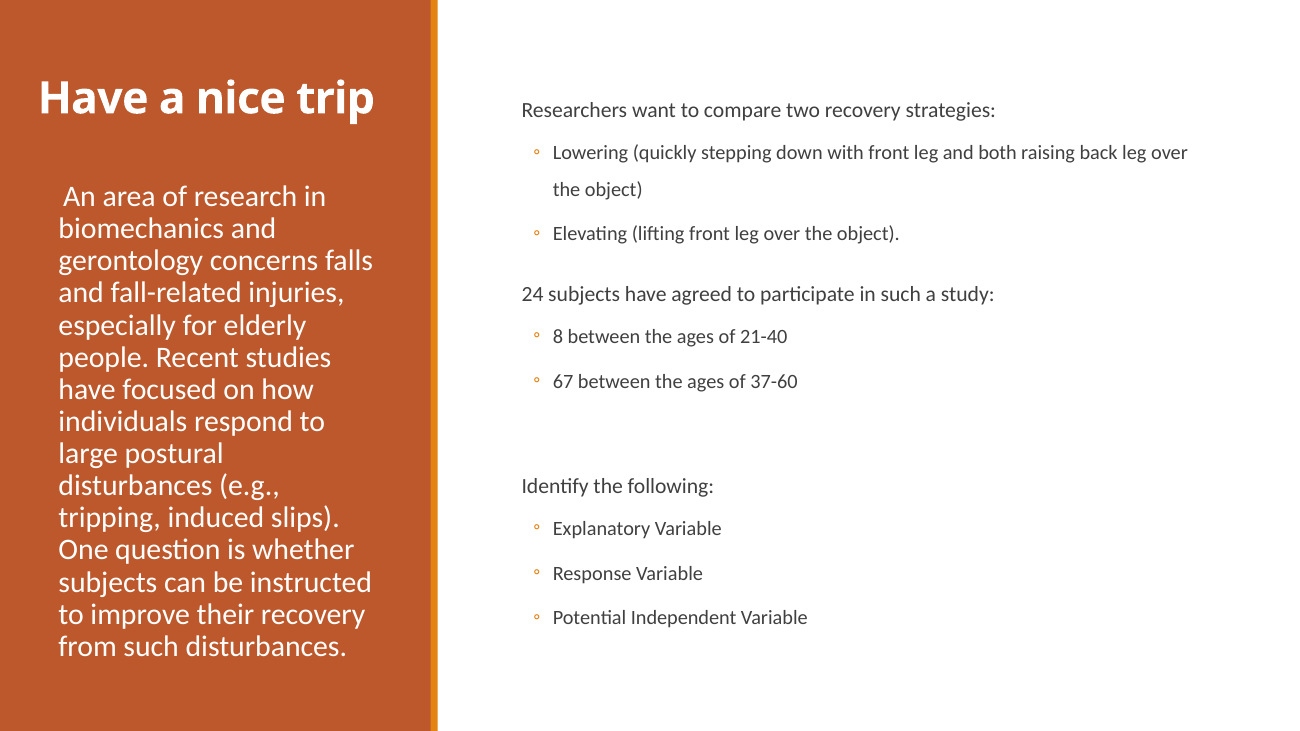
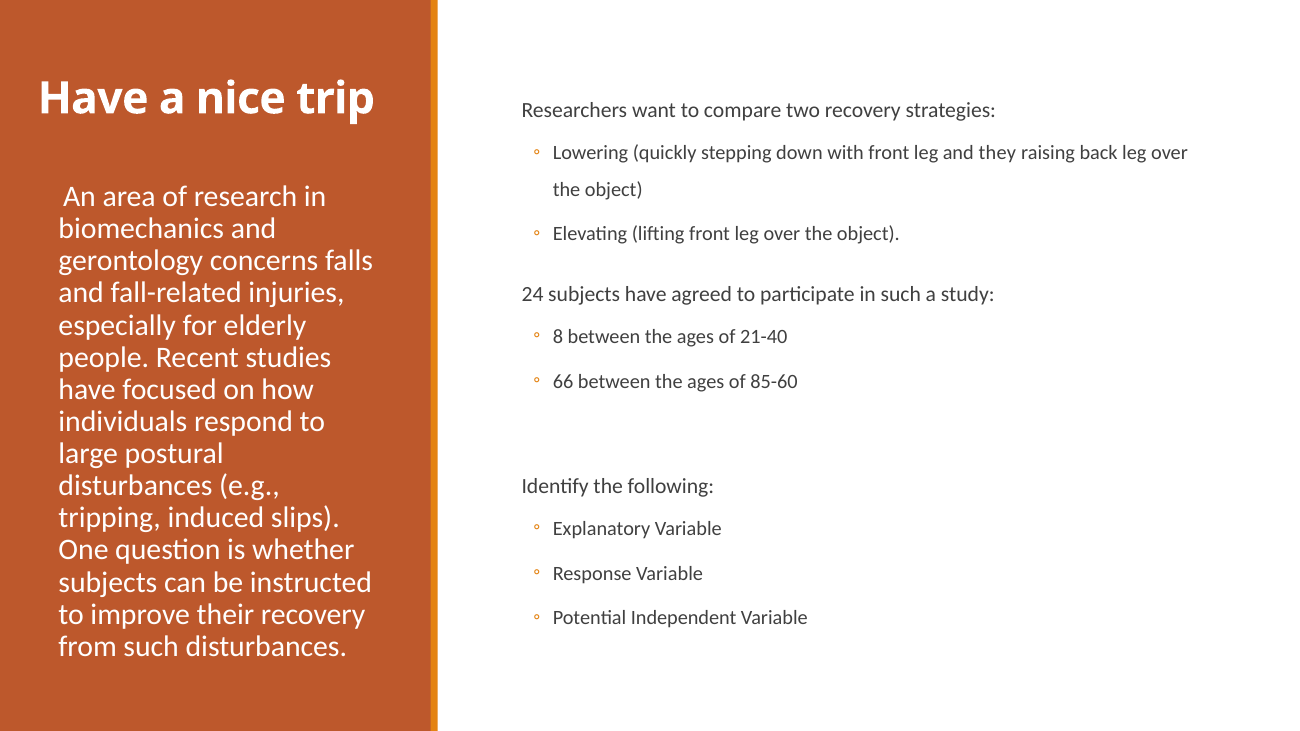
both: both -> they
67: 67 -> 66
37-60: 37-60 -> 85-60
